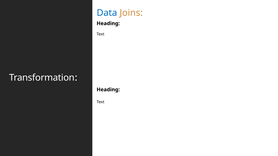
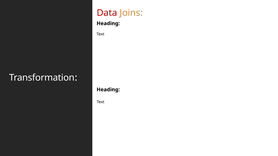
Data colour: blue -> red
